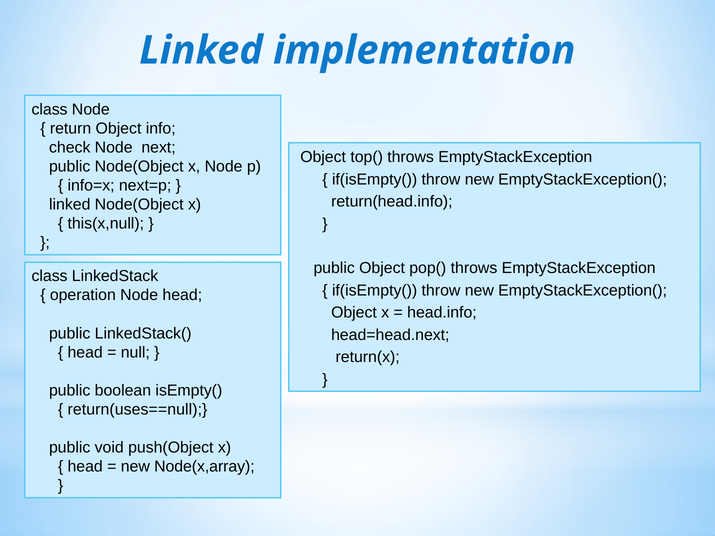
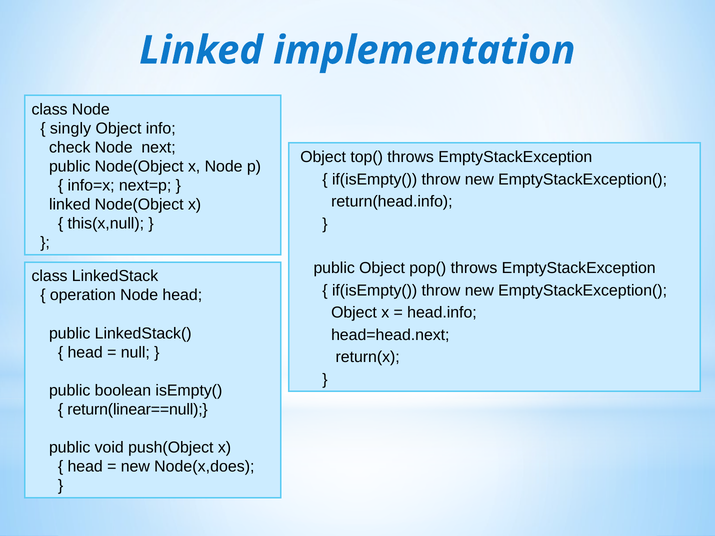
return: return -> singly
return(uses==null: return(uses==null -> return(linear==null
Node(x,array: Node(x,array -> Node(x,does
